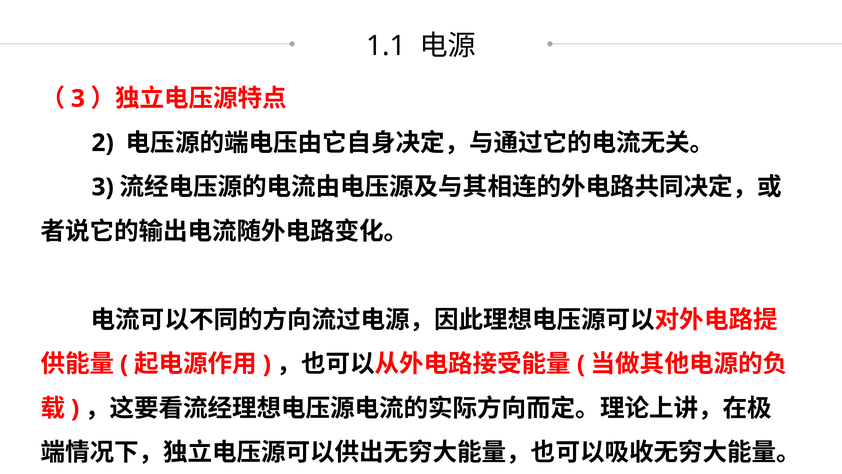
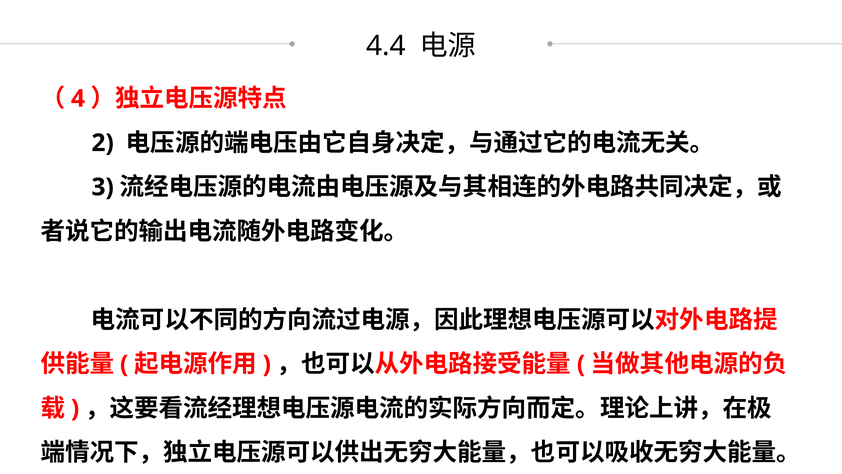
1.1: 1.1 -> 4.4
3 at (78, 99): 3 -> 4
